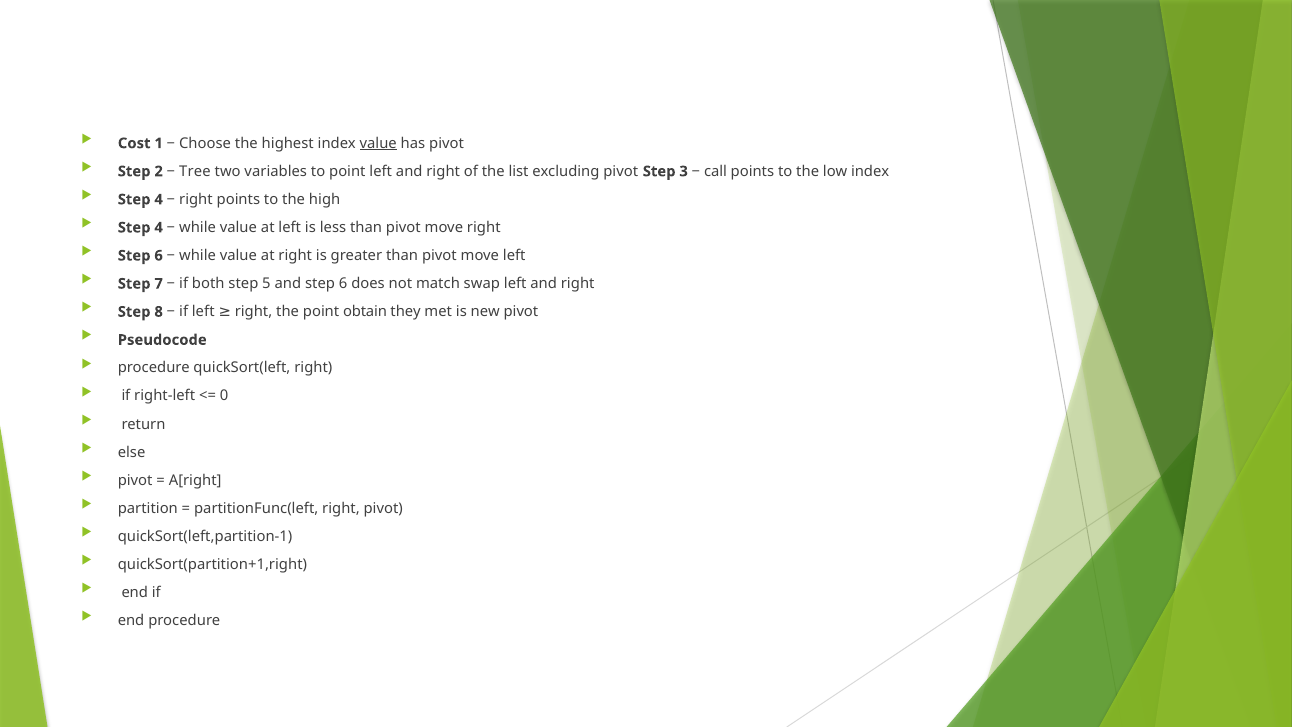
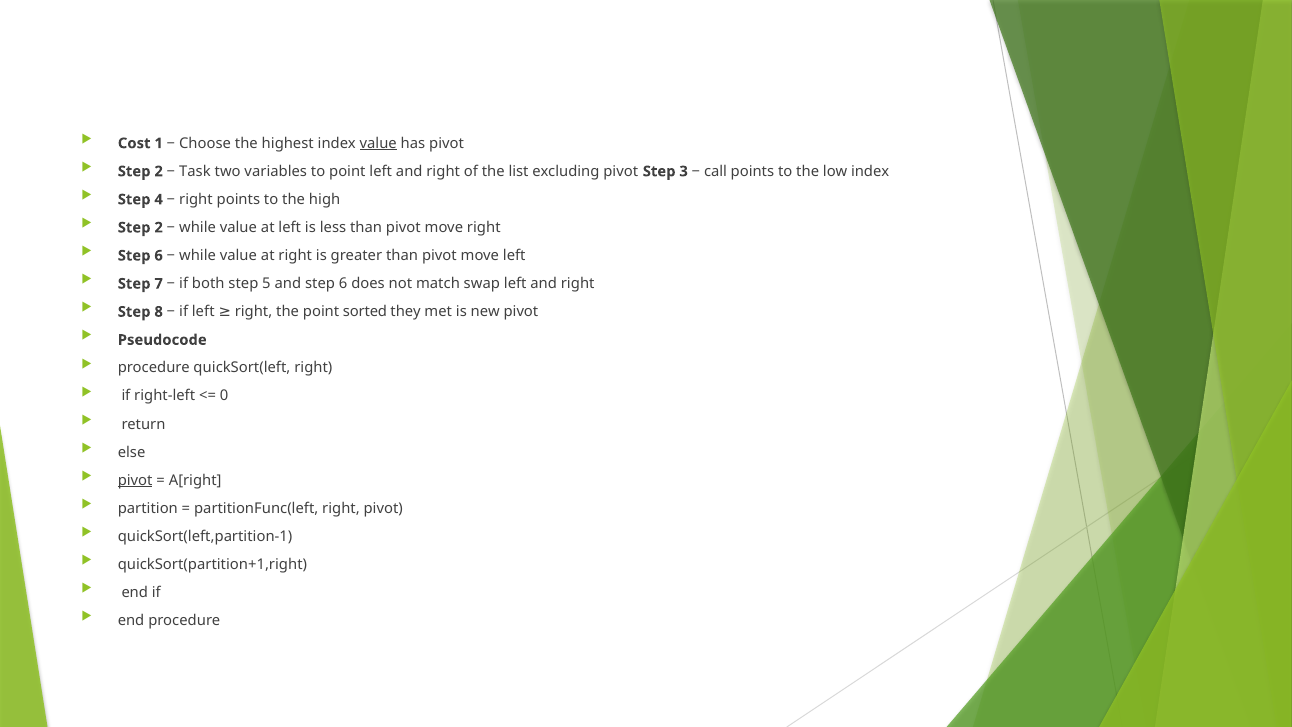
Tree: Tree -> Task
4 at (159, 227): 4 -> 2
obtain: obtain -> sorted
pivot at (135, 480) underline: none -> present
